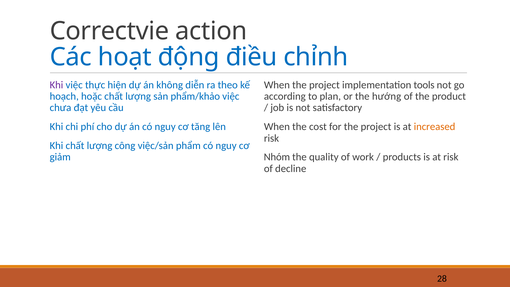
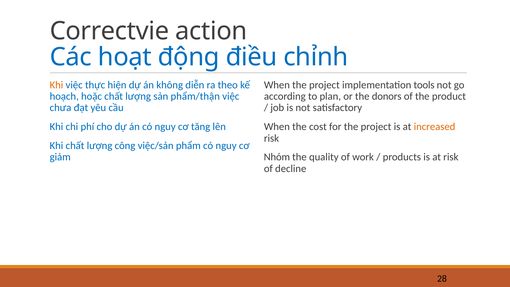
Khi at (56, 85) colour: purple -> orange
phẩm/khảo: phẩm/khảo -> phẩm/thận
hướng: hướng -> donors
